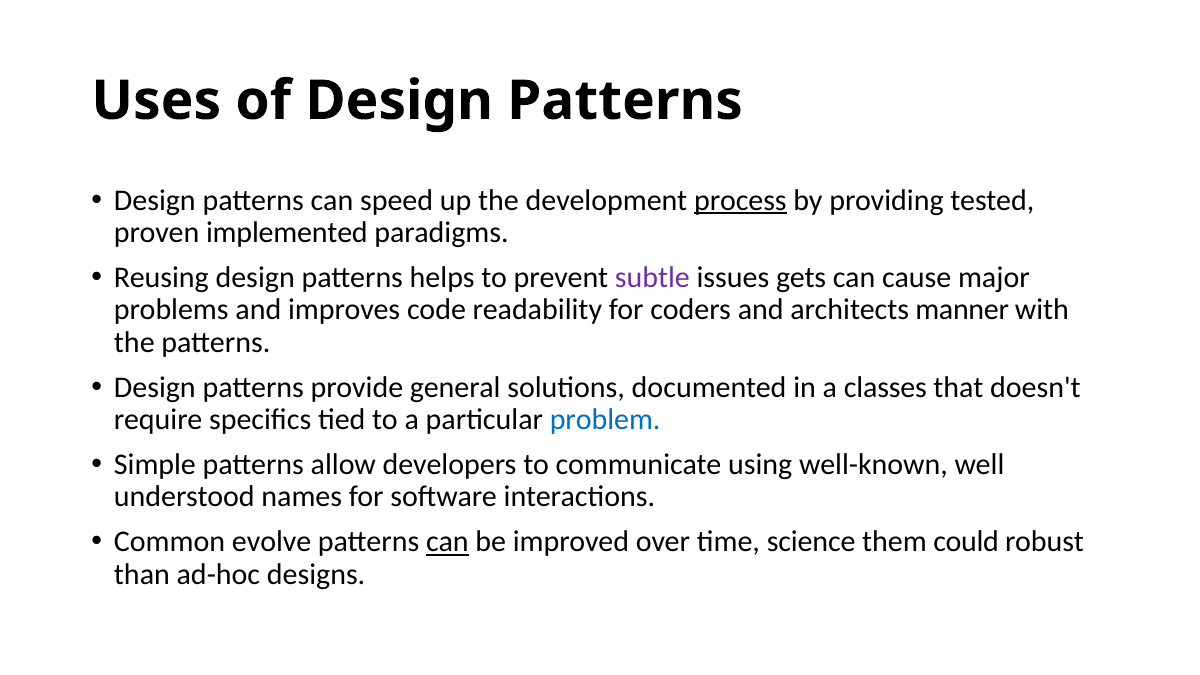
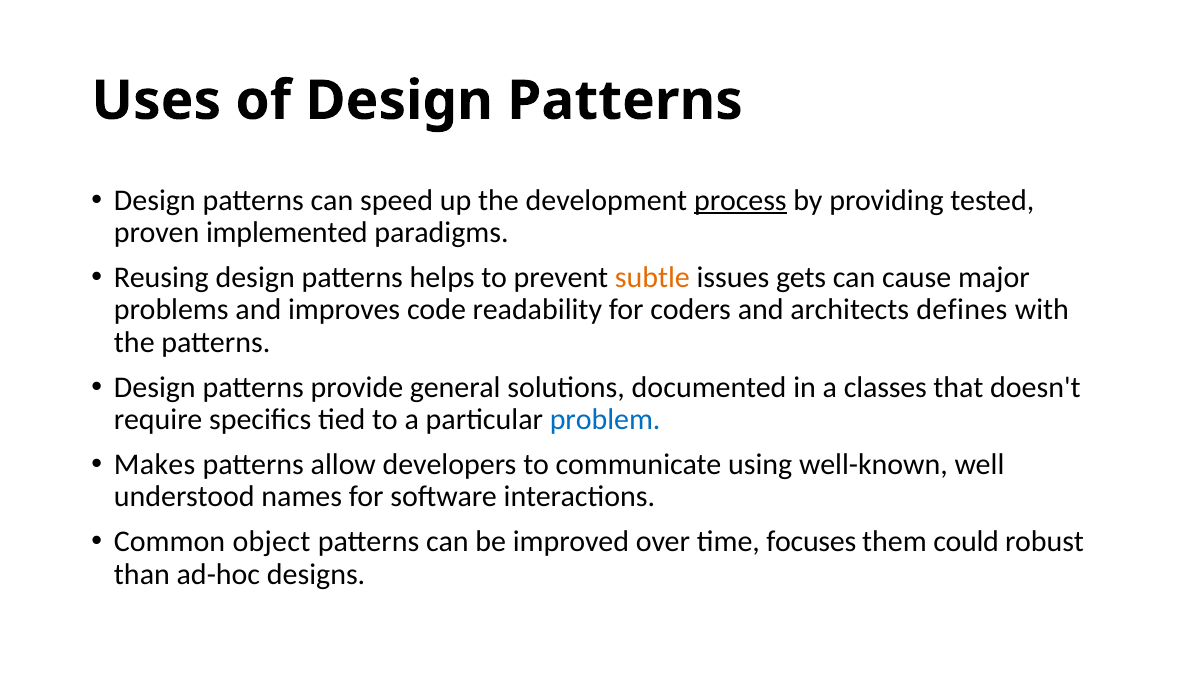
subtle colour: purple -> orange
manner: manner -> defines
Simple: Simple -> Makes
evolve: evolve -> object
can at (447, 542) underline: present -> none
science: science -> focuses
